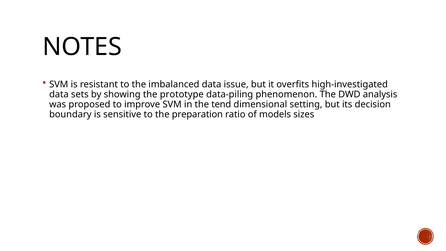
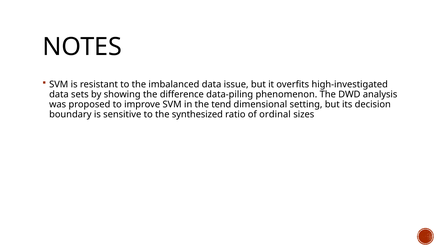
prototype: prototype -> difference
preparation: preparation -> synthesized
models: models -> ordinal
